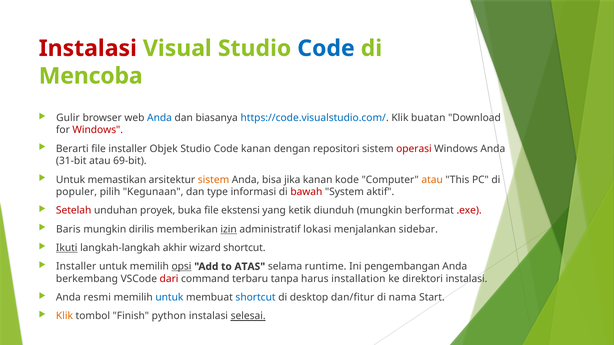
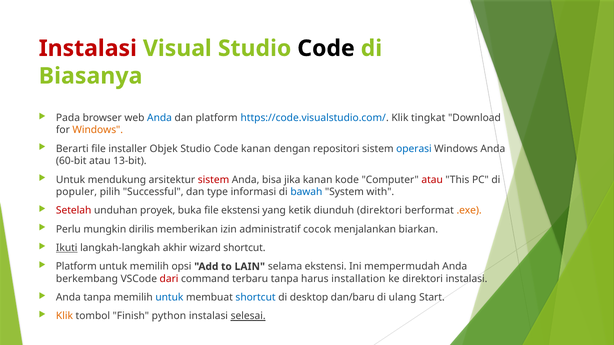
Code at (326, 48) colour: blue -> black
Mencoba: Mencoba -> Biasanya
Gulir: Gulir -> Pada
dan biasanya: biasanya -> platform
buatan: buatan -> tingkat
Windows at (98, 130) colour: red -> orange
operasi colour: red -> blue
31-bit: 31-bit -> 60-bit
69-bit: 69-bit -> 13-bit
memastikan: memastikan -> mendukung
sistem at (214, 180) colour: orange -> red
atau at (432, 180) colour: orange -> red
Kegunaan: Kegunaan -> Successful
bawah colour: red -> blue
aktif: aktif -> with
diunduh mungkin: mungkin -> direktori
.exe colour: red -> orange
Baris: Baris -> Perlu
izin underline: present -> none
lokasi: lokasi -> cocok
sidebar: sidebar -> biarkan
Installer at (76, 267): Installer -> Platform
opsi underline: present -> none
ATAS: ATAS -> LAIN
selama runtime: runtime -> ekstensi
pengembangan: pengembangan -> mempermudah
Anda resmi: resmi -> tanpa
dan/fitur: dan/fitur -> dan/baru
nama: nama -> ulang
